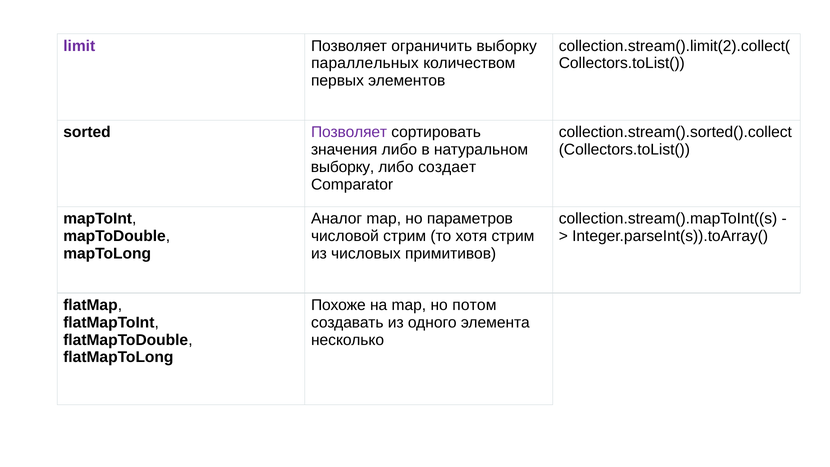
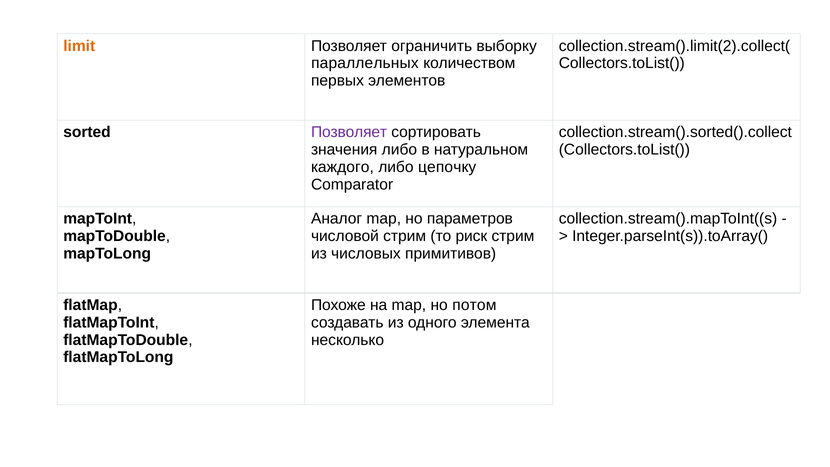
limit colour: purple -> orange
выборку at (343, 167): выборку -> каждого
создает: создает -> цепочку
хотя: хотя -> риск
